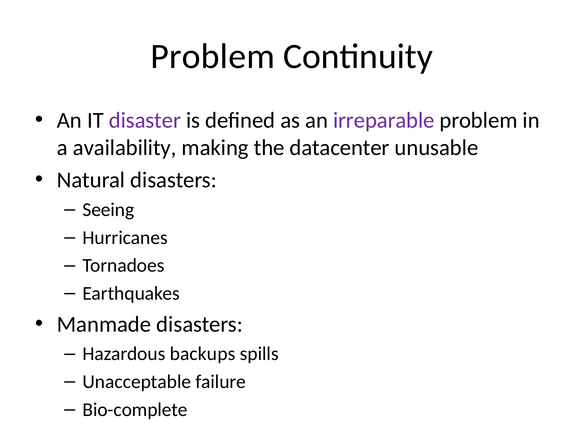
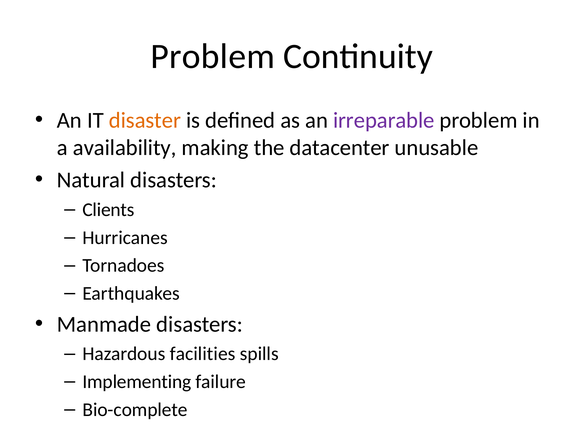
disaster colour: purple -> orange
Seeing: Seeing -> Clients
backups: backups -> facilities
Unacceptable: Unacceptable -> Implementing
